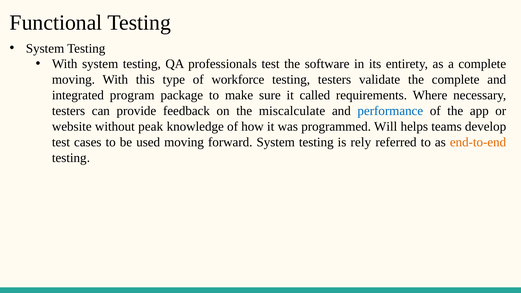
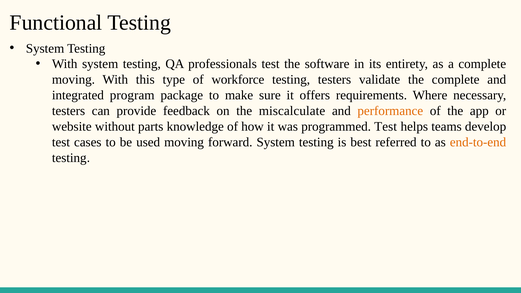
called: called -> offers
performance colour: blue -> orange
peak: peak -> parts
programmed Will: Will -> Test
rely: rely -> best
